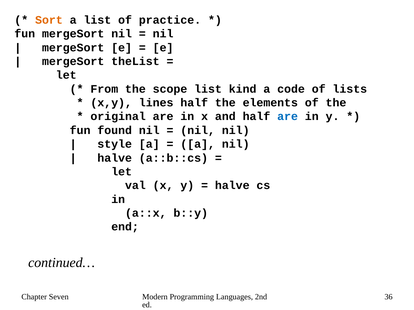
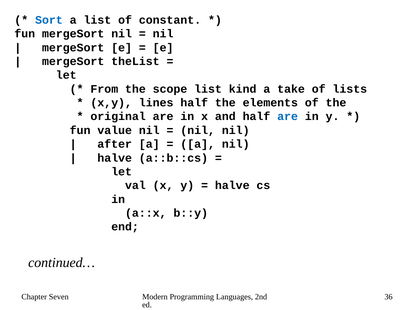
Sort colour: orange -> blue
practice: practice -> constant
code: code -> take
found: found -> value
style: style -> after
